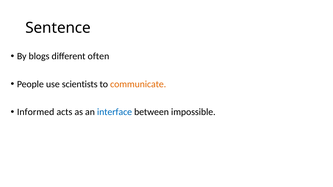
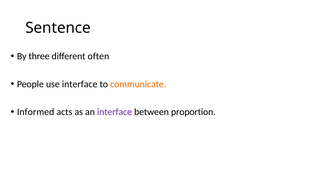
blogs: blogs -> three
use scientists: scientists -> interface
interface at (115, 112) colour: blue -> purple
impossible: impossible -> proportion
